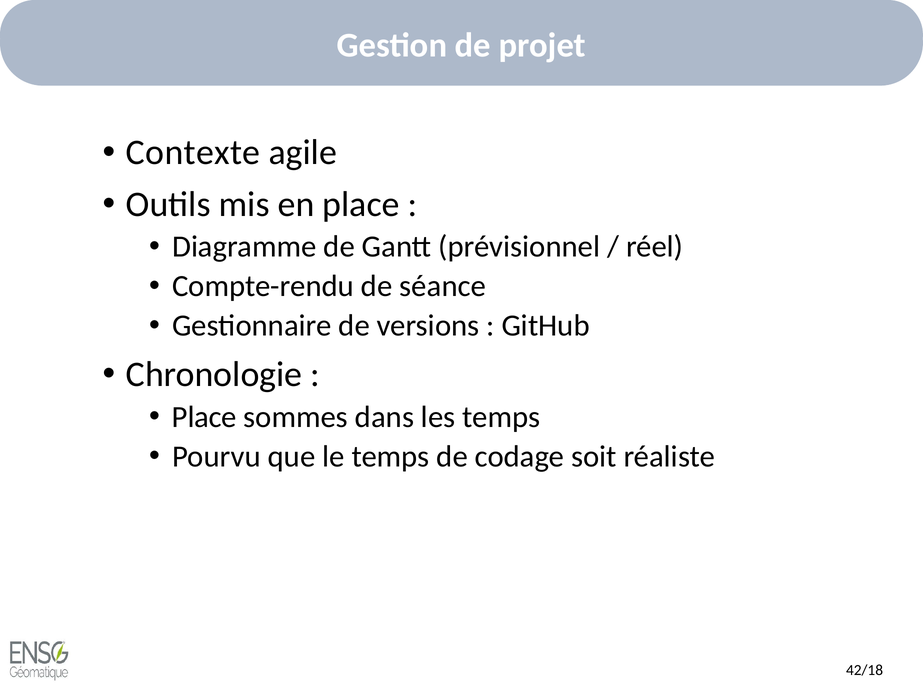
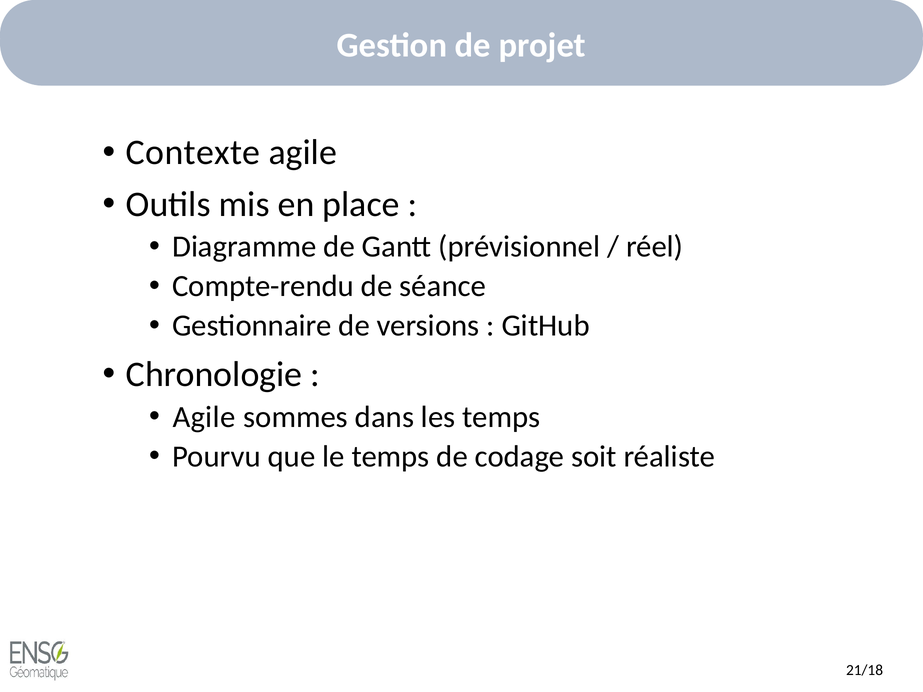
Place at (204, 417): Place -> Agile
42/18: 42/18 -> 21/18
